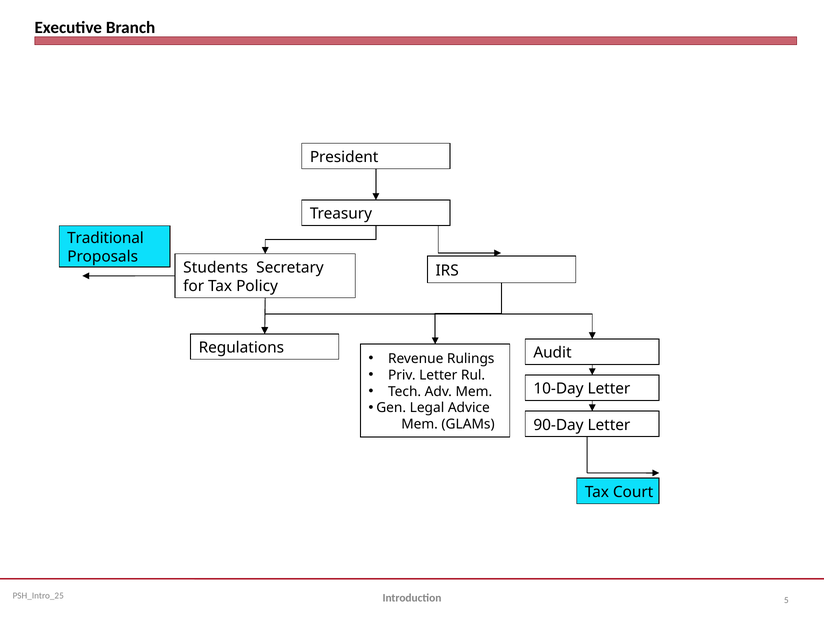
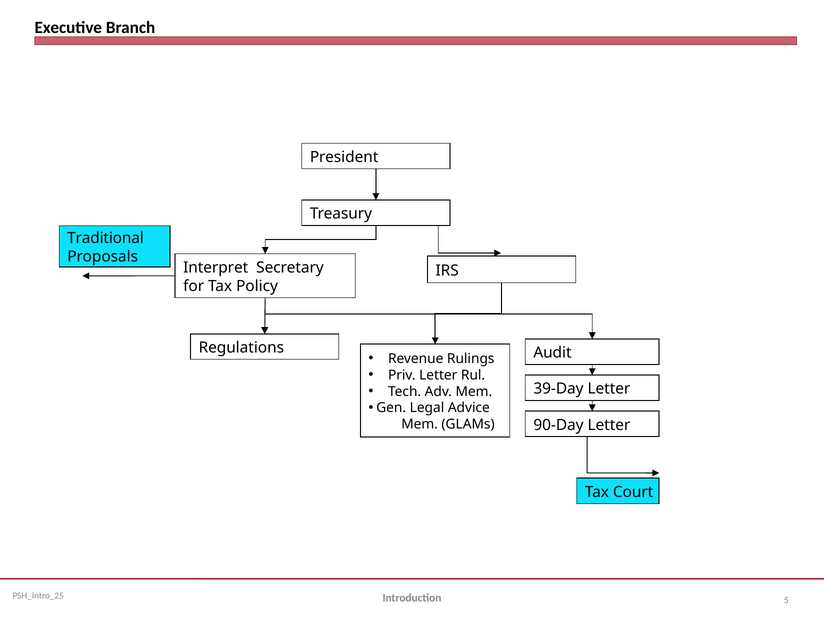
Students: Students -> Interpret
10-Day: 10-Day -> 39-Day
